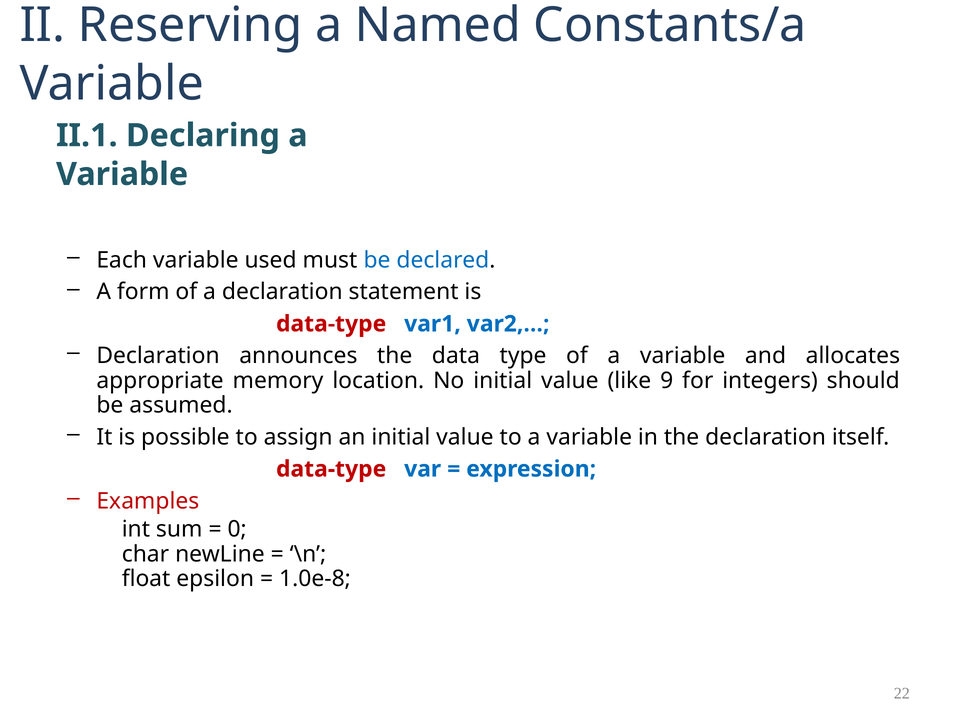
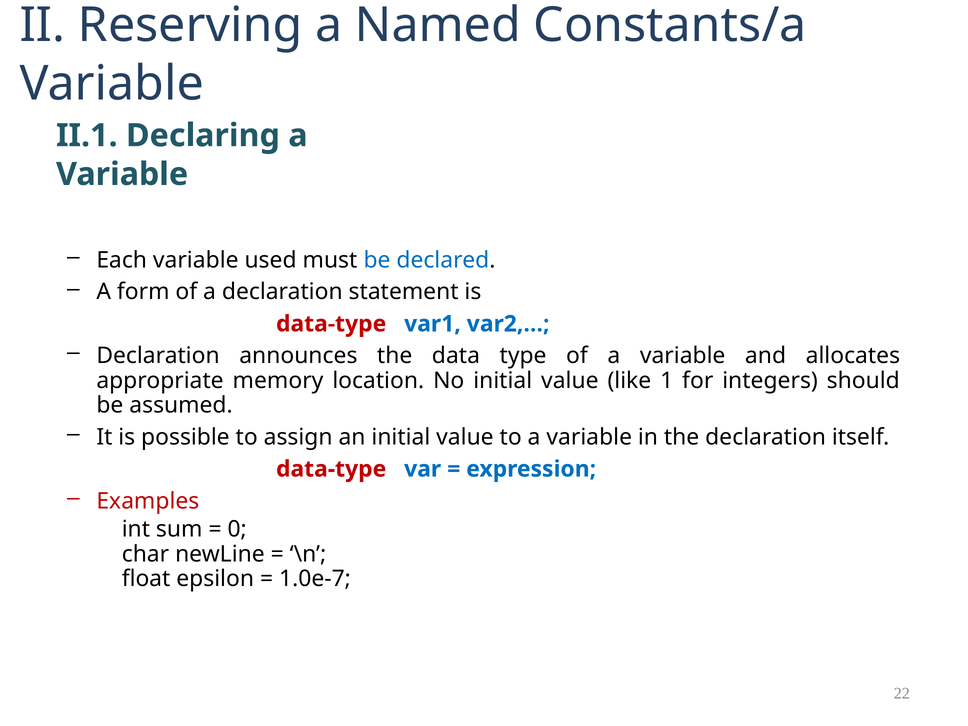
9: 9 -> 1
1.0e-8: 1.0e-8 -> 1.0e-7
